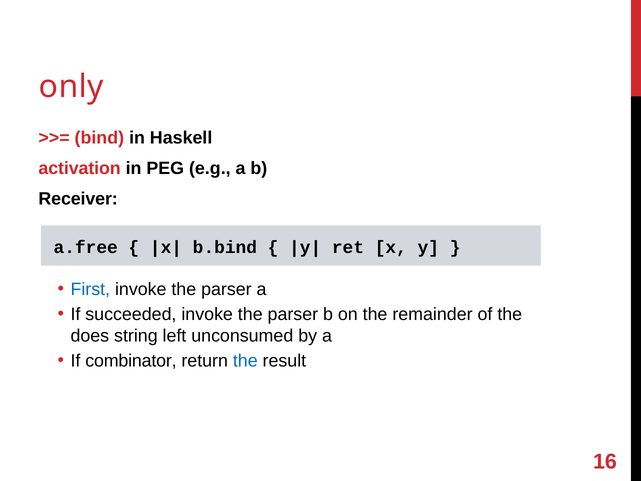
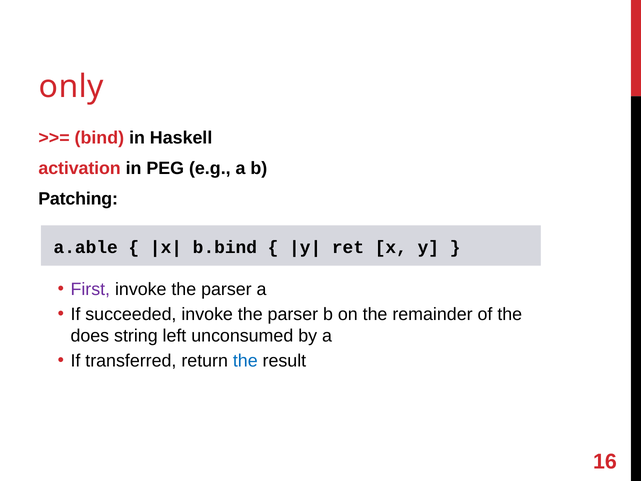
Receiver: Receiver -> Patching
a.free: a.free -> a.able
First colour: blue -> purple
combinator: combinator -> transferred
